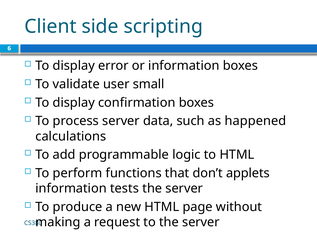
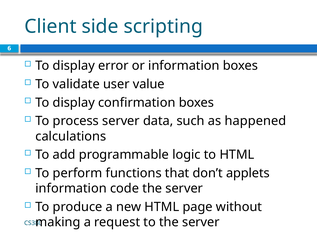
small: small -> value
tests: tests -> code
